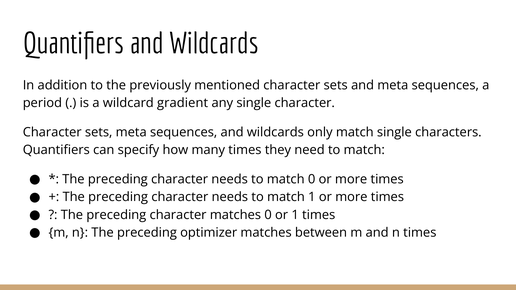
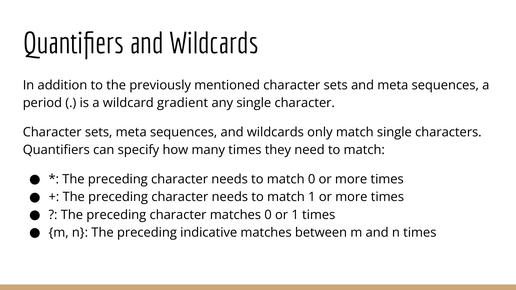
optimizer: optimizer -> indicative
